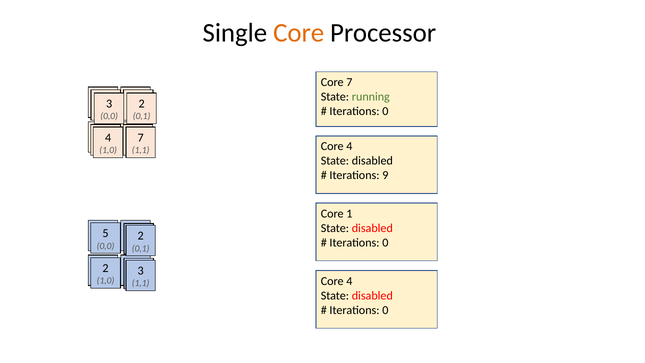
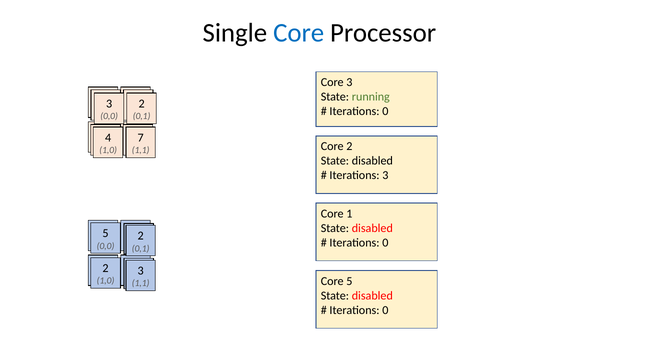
Core at (299, 33) colour: orange -> blue
Core 7: 7 -> 3
4 at (349, 146): 4 -> 2
Iterations 9: 9 -> 3
4 at (349, 281): 4 -> 5
